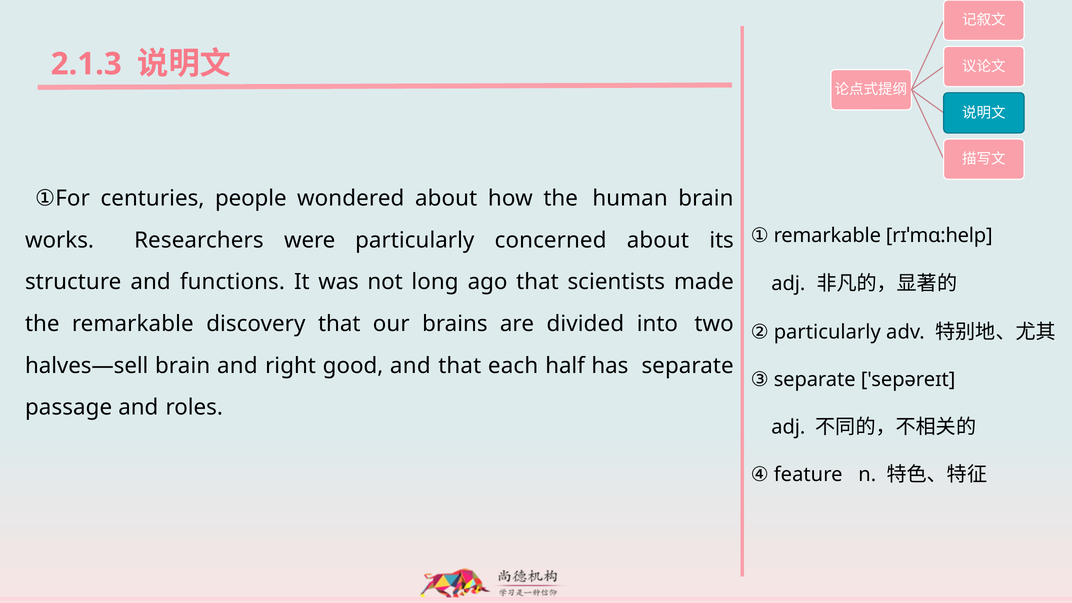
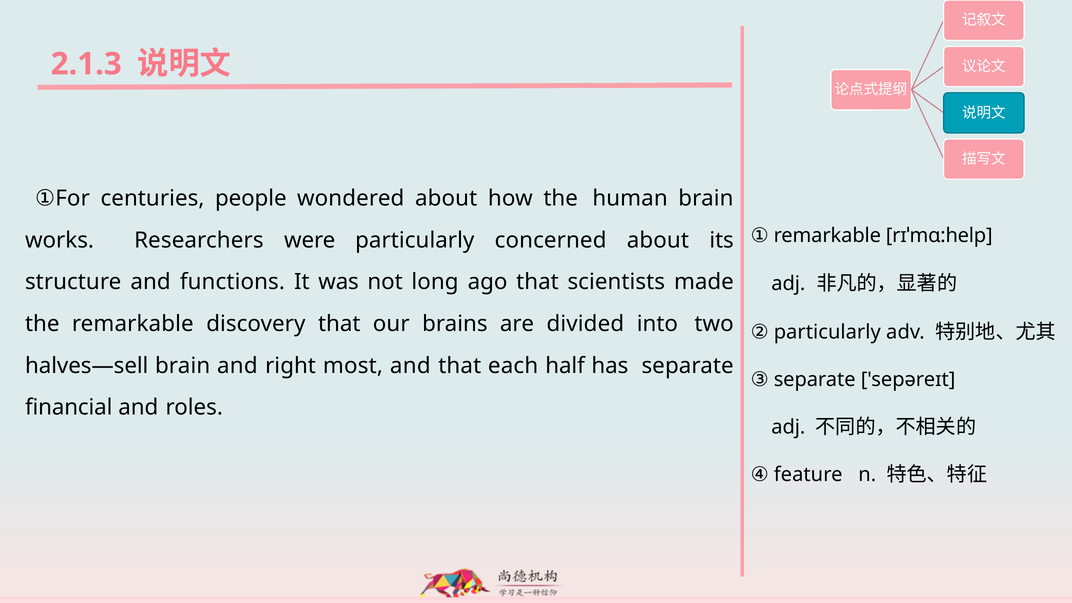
good: good -> most
passage: passage -> financial
